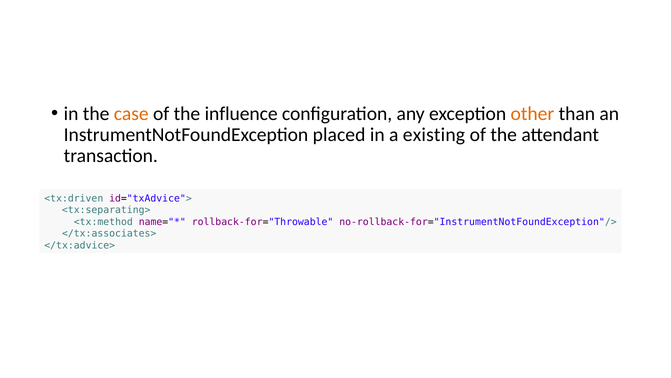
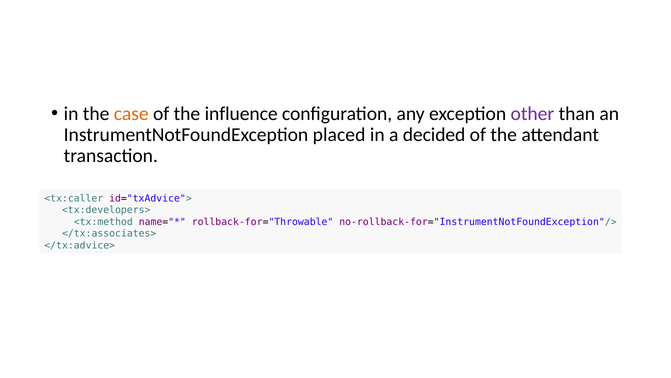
other colour: orange -> purple
existing: existing -> decided
<tx:driven: <tx:driven -> <tx:caller
<tx:separating>: <tx:separating> -> <tx:developers>
